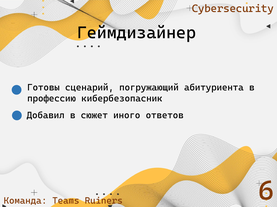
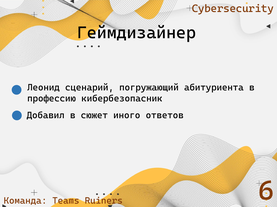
Готовы: Готовы -> Леонид
